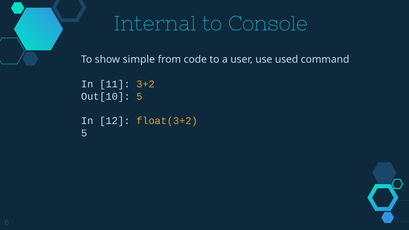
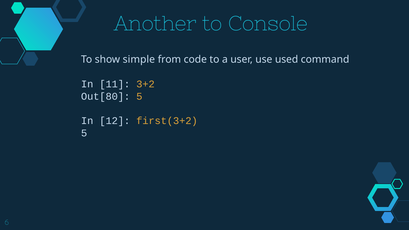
Internal: Internal -> Another
Out[10: Out[10 -> Out[80
float(3+2: float(3+2 -> first(3+2
